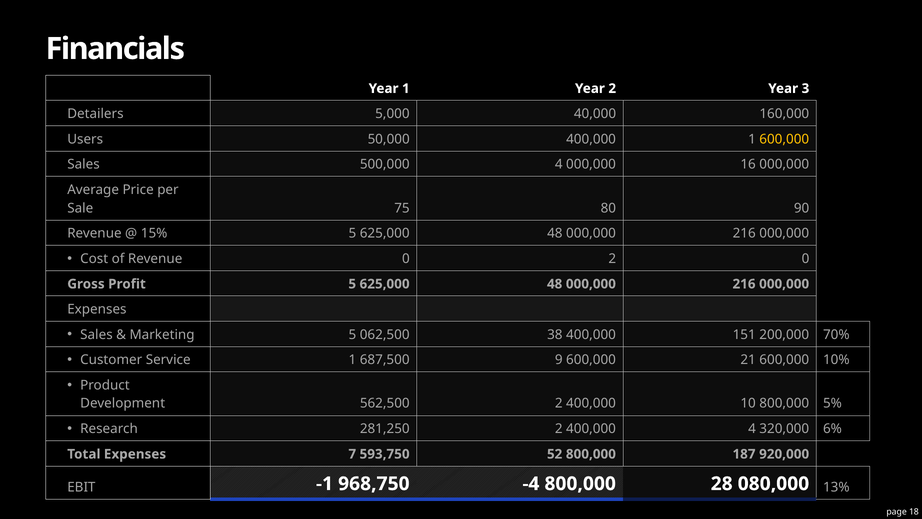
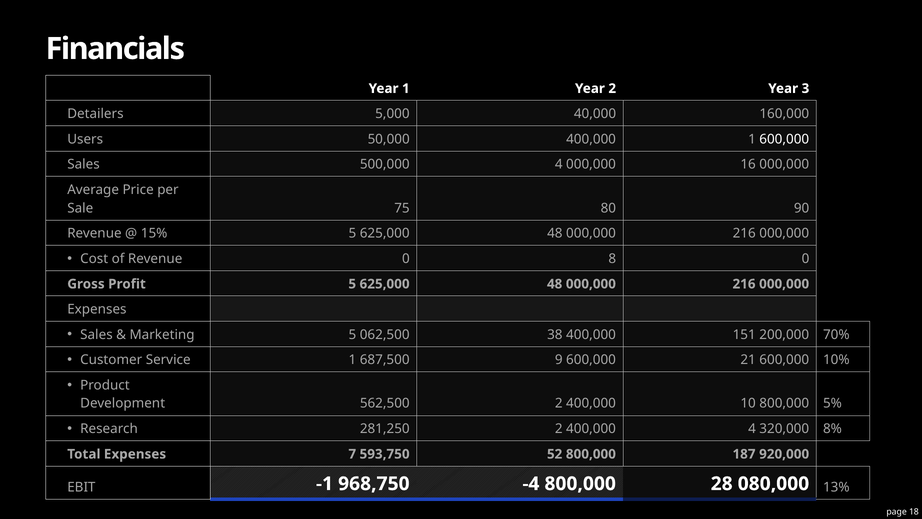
600,000 at (784, 139) colour: yellow -> white
0 2: 2 -> 8
6%: 6% -> 8%
